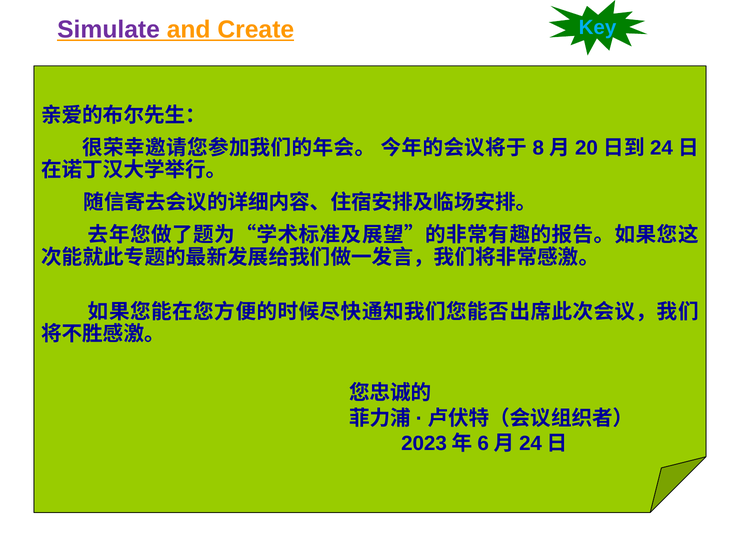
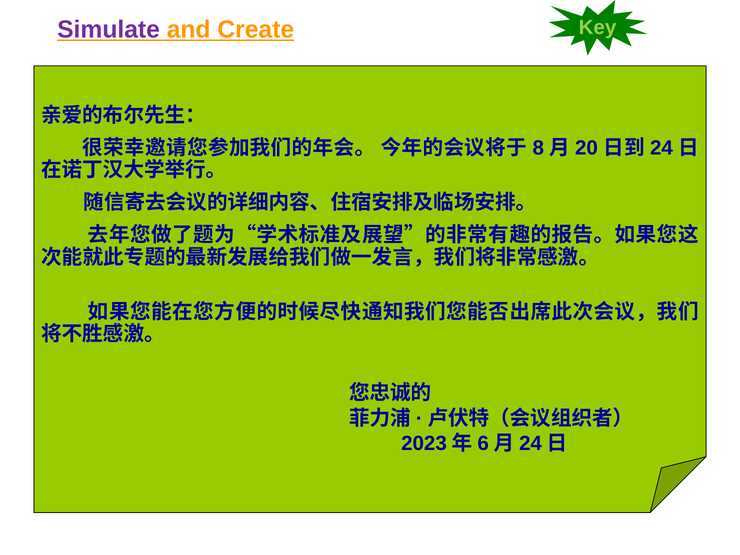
Key colour: light blue -> light green
